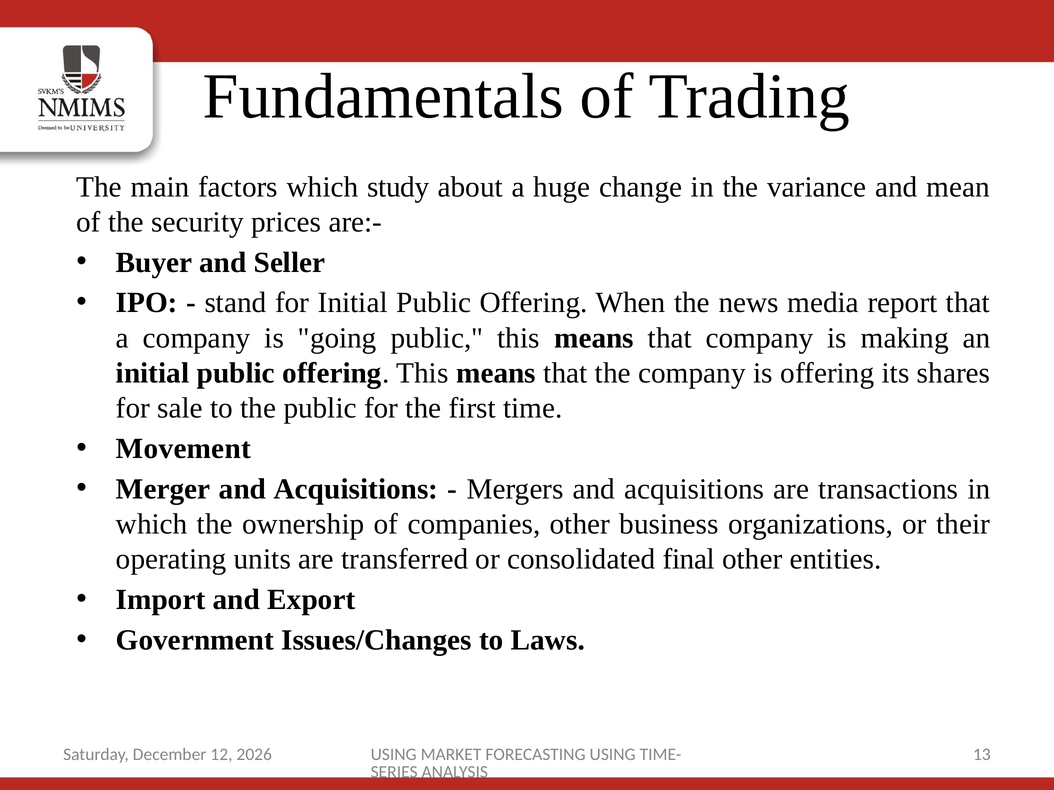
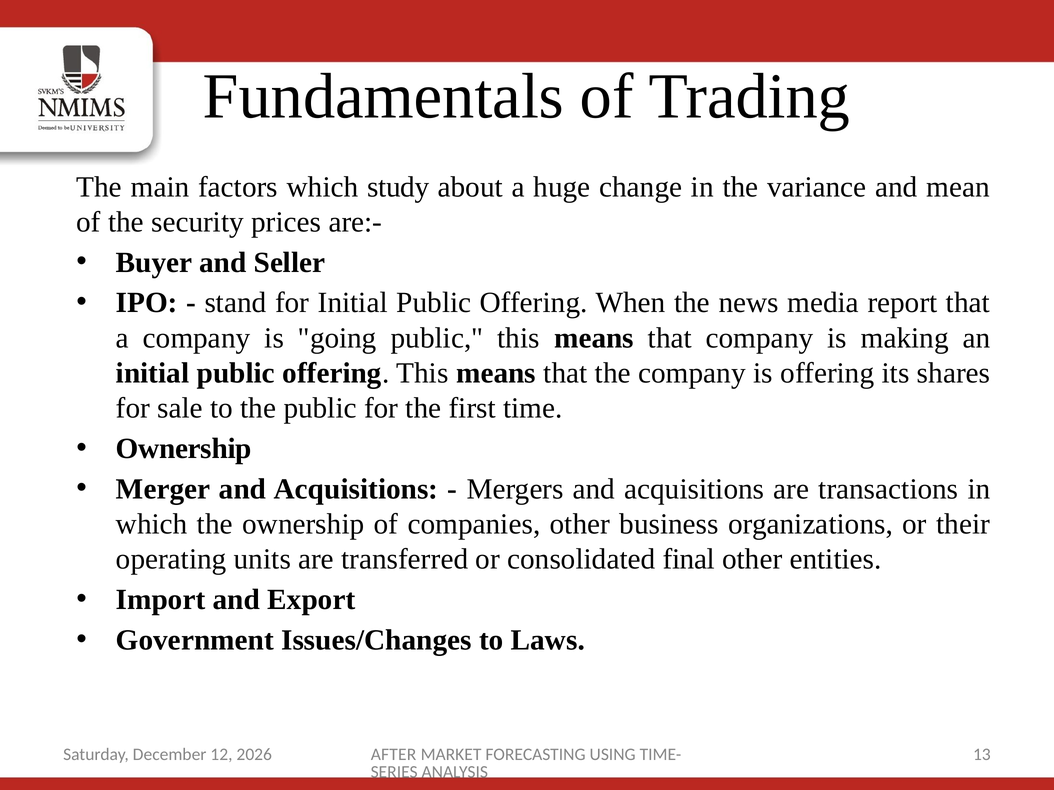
Movement at (183, 449): Movement -> Ownership
USING at (394, 755): USING -> AFTER
